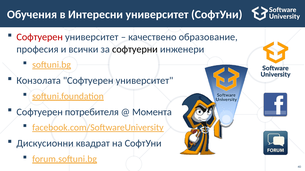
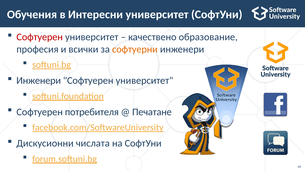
софтуерни colour: black -> orange
Конзолата at (39, 81): Конзолата -> Инженери
Момента: Момента -> Печатане
квадрат: квадрат -> числата
